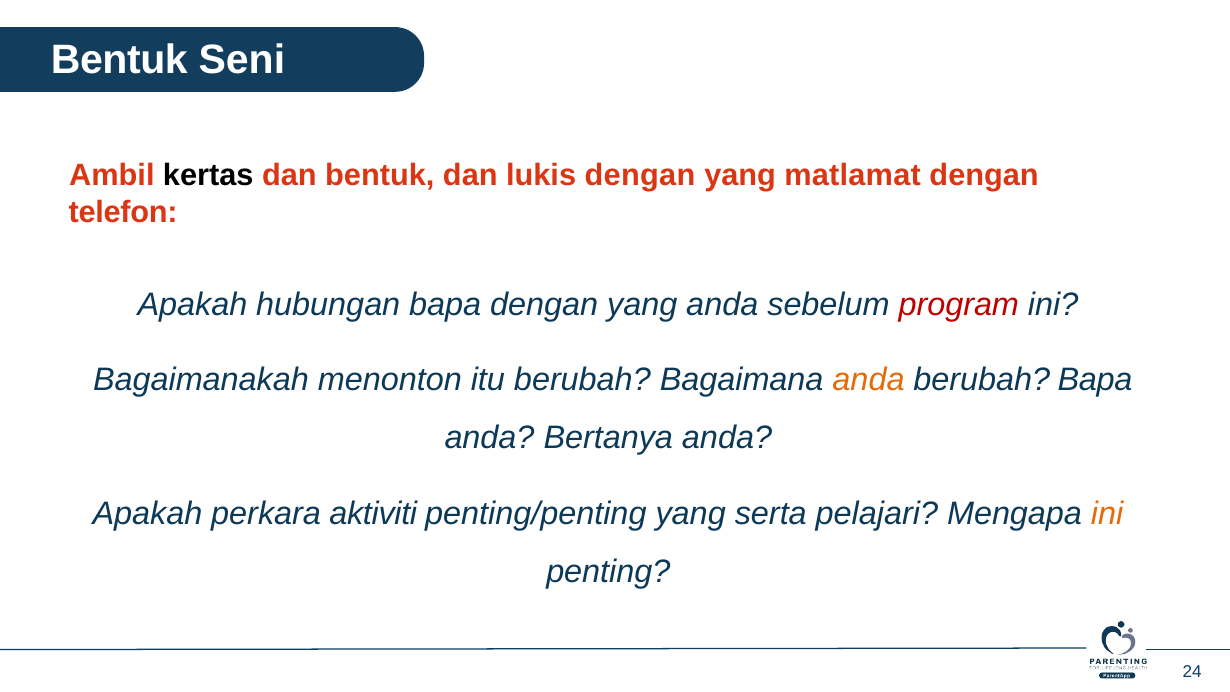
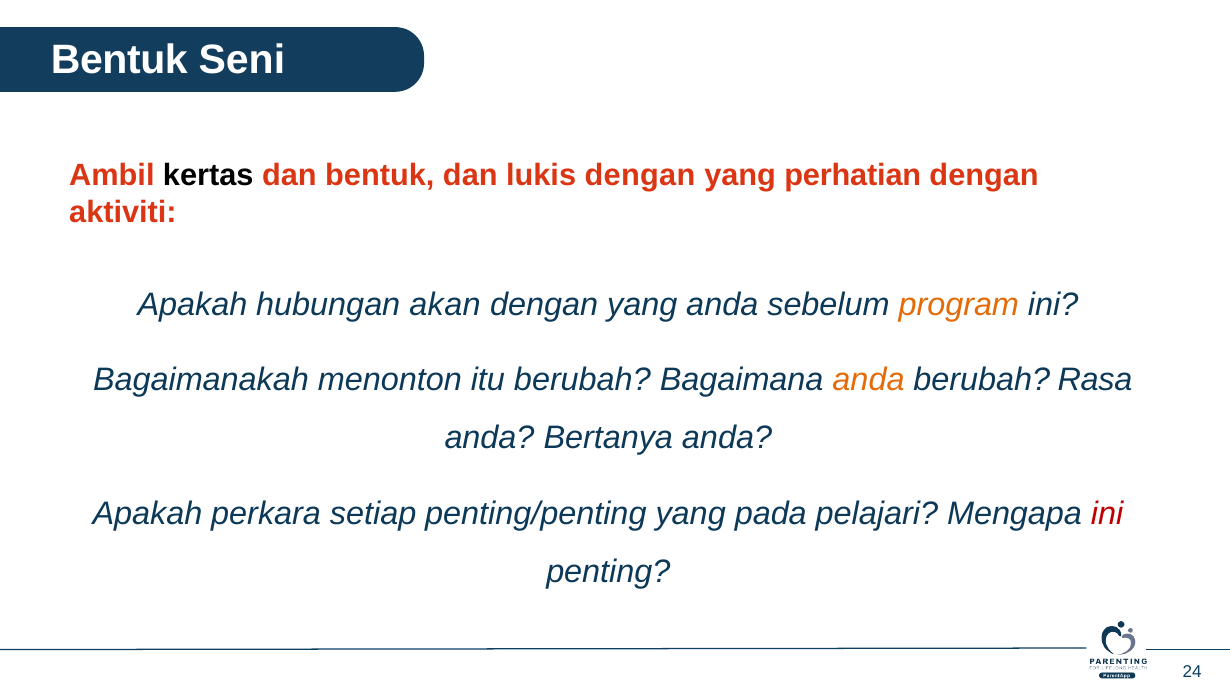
matlamat: matlamat -> perhatian
telefon: telefon -> aktiviti
hubungan bapa: bapa -> akan
program colour: red -> orange
berubah Bapa: Bapa -> Rasa
aktiviti: aktiviti -> setiap
serta: serta -> pada
ini at (1107, 514) colour: orange -> red
